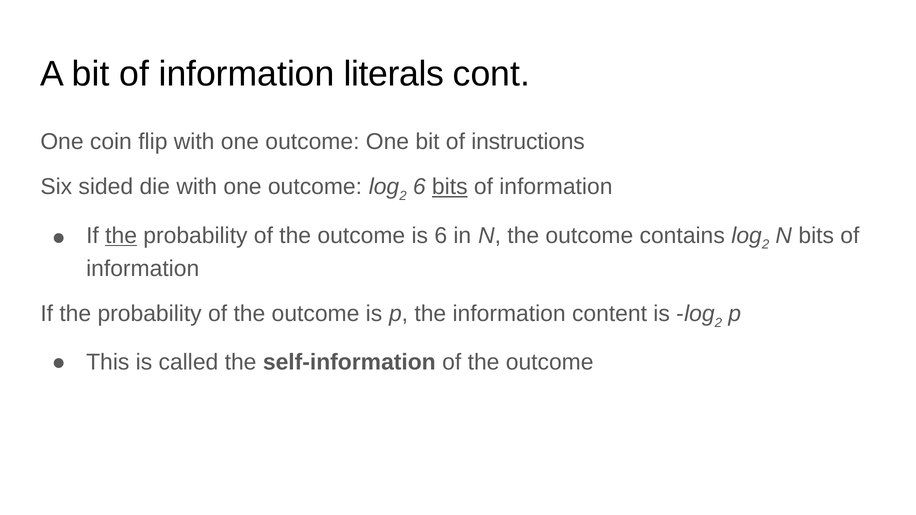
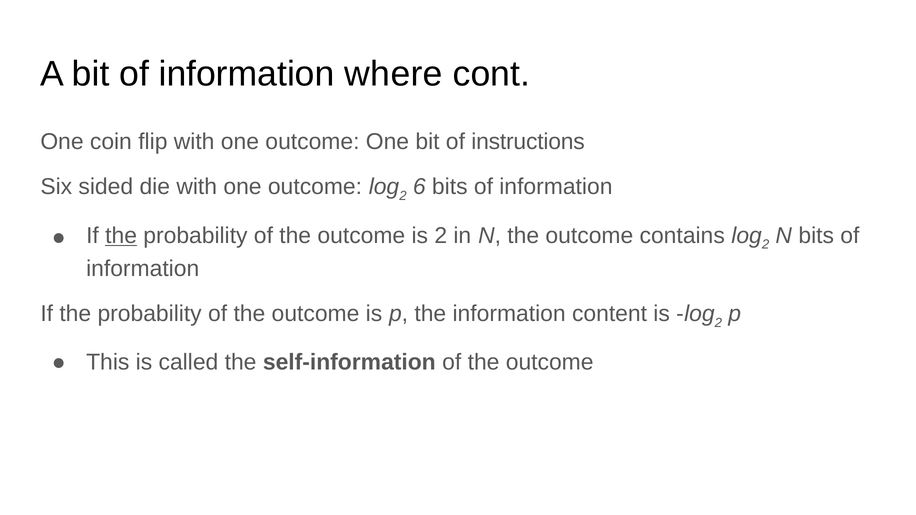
literals: literals -> where
bits at (450, 187) underline: present -> none
is 6: 6 -> 2
